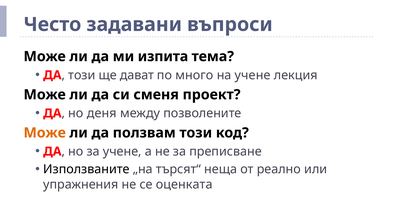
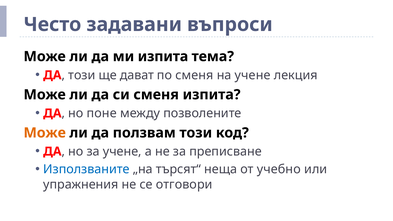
по много: много -> сменя
сменя проект: проект -> изпита
деня: деня -> поне
Използваните colour: black -> blue
реално: реално -> учебно
оценката: оценката -> отговори
